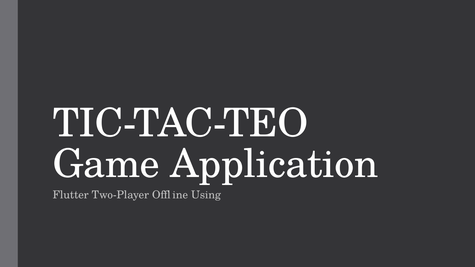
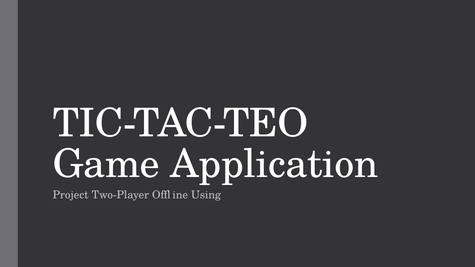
Flutter: Flutter -> Project
